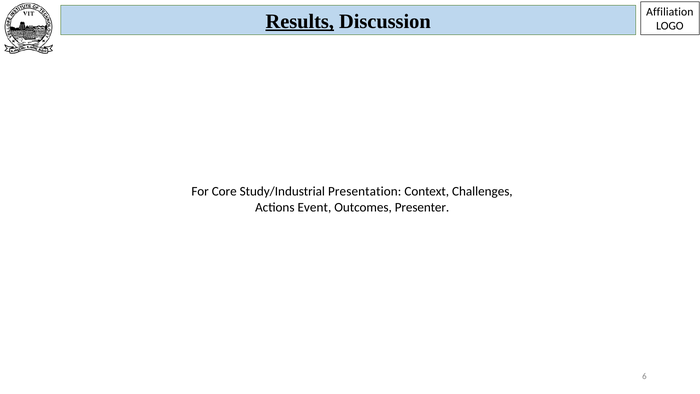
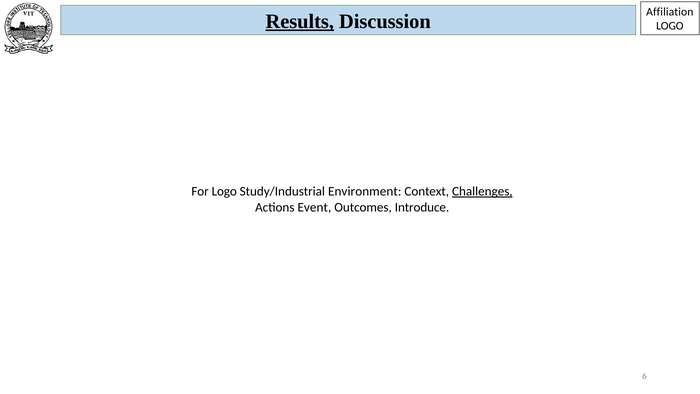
For Core: Core -> Logo
Presentation: Presentation -> Environment
Challenges underline: none -> present
Presenter: Presenter -> Introduce
